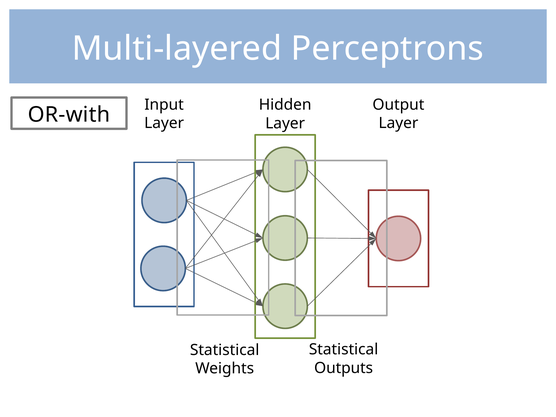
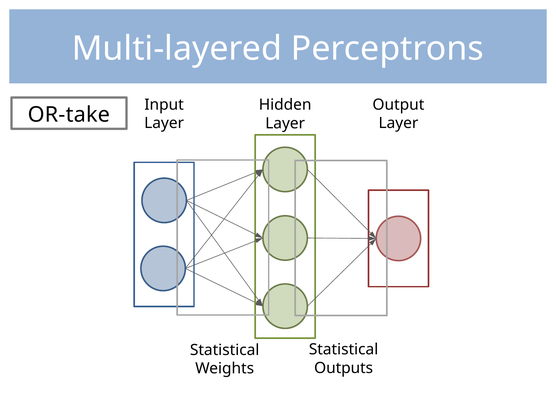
OR-with: OR-with -> OR-take
